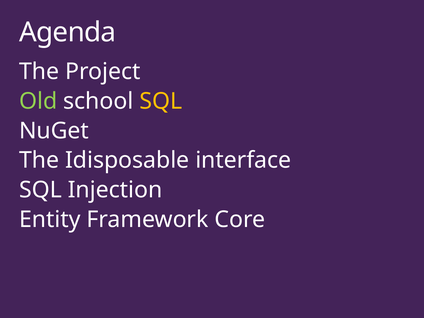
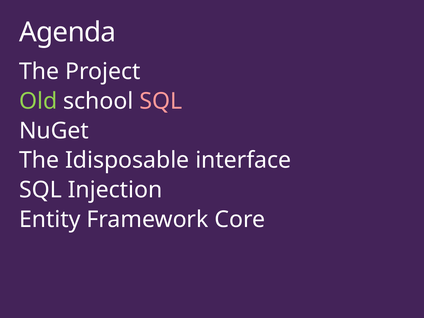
SQL at (161, 101) colour: yellow -> pink
